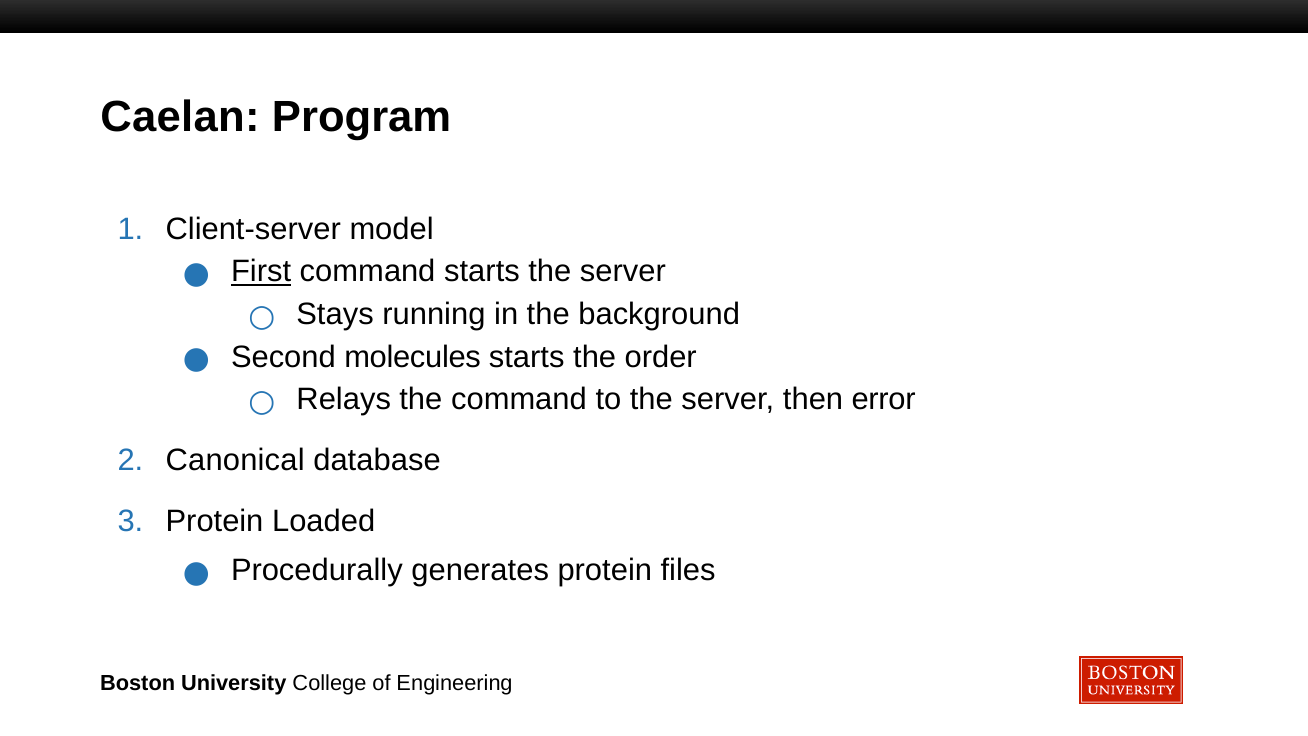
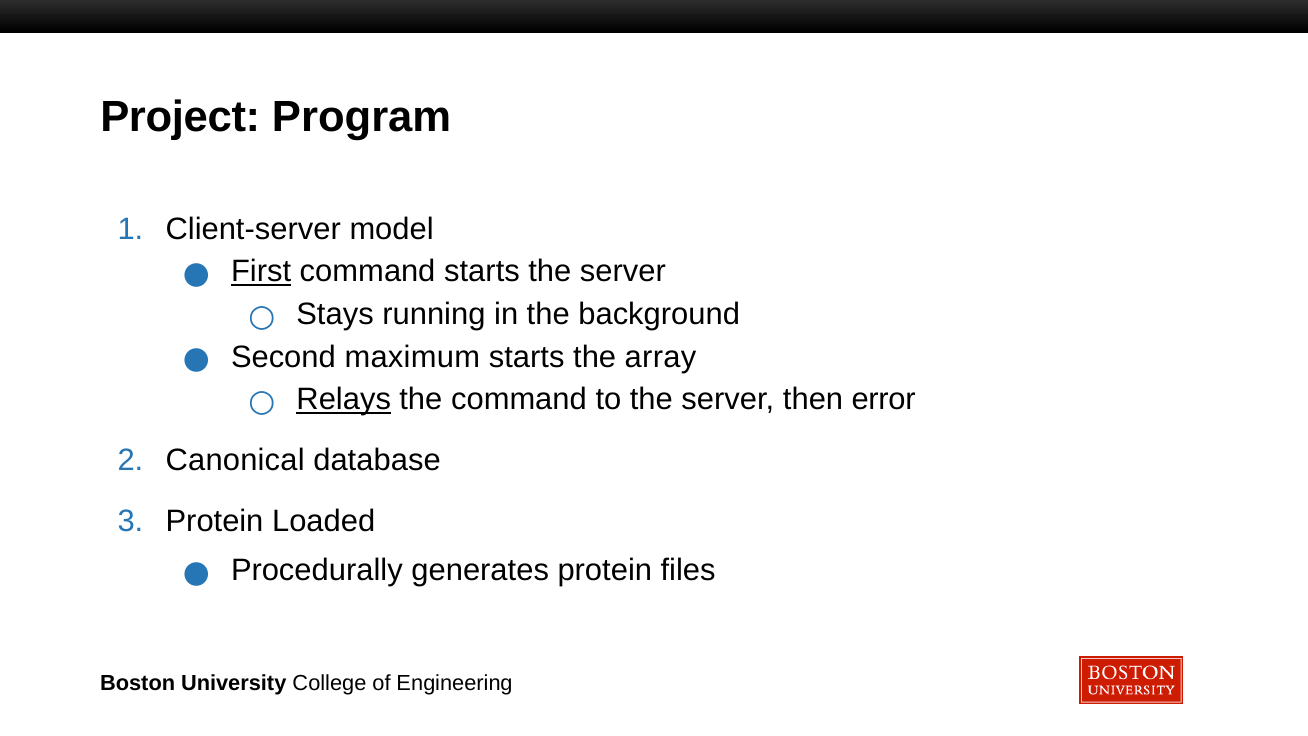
Caelan: Caelan -> Project
molecules: molecules -> maximum
order: order -> array
Relays underline: none -> present
